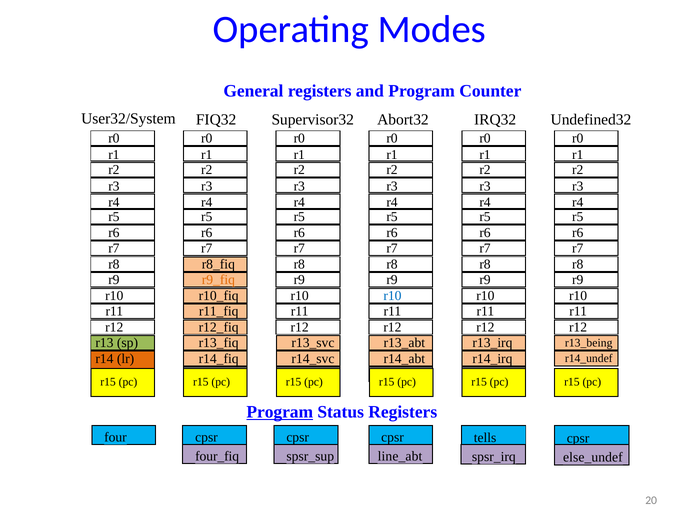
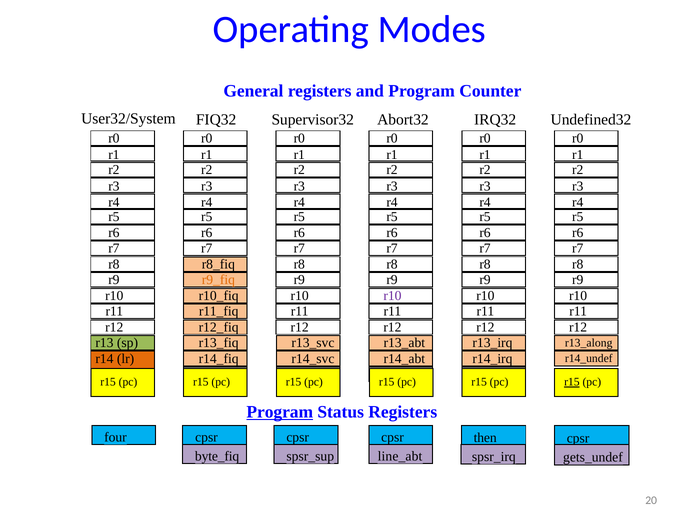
r10 at (392, 296) colour: blue -> purple
r13_being: r13_being -> r13_along
r15 at (572, 382) underline: none -> present
tells: tells -> then
four_fiq: four_fiq -> byte_fiq
else_undef: else_undef -> gets_undef
